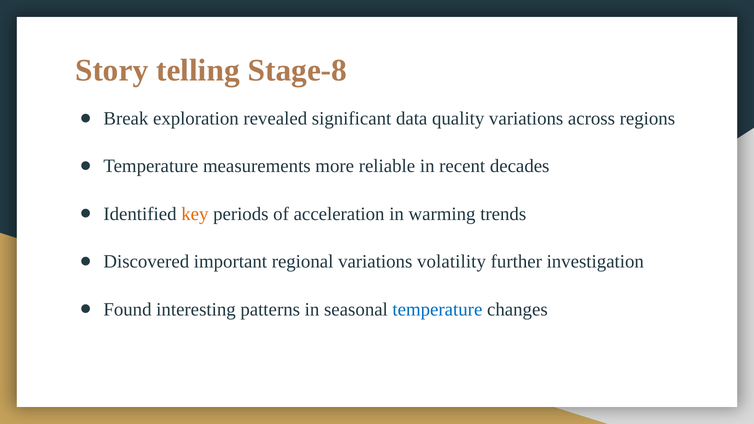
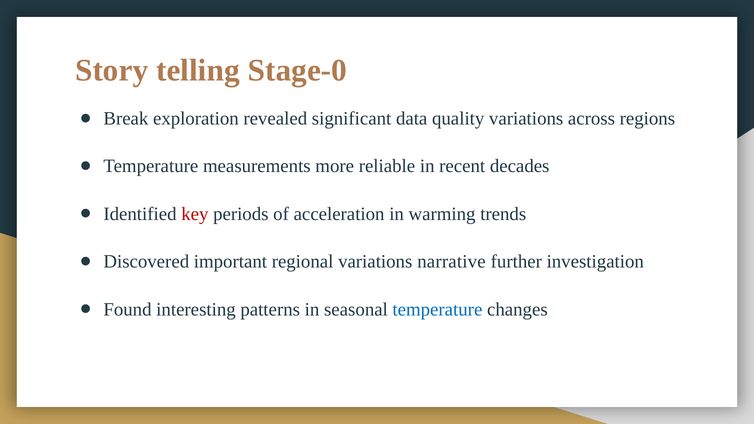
Stage-8: Stage-8 -> Stage-0
key colour: orange -> red
volatility: volatility -> narrative
